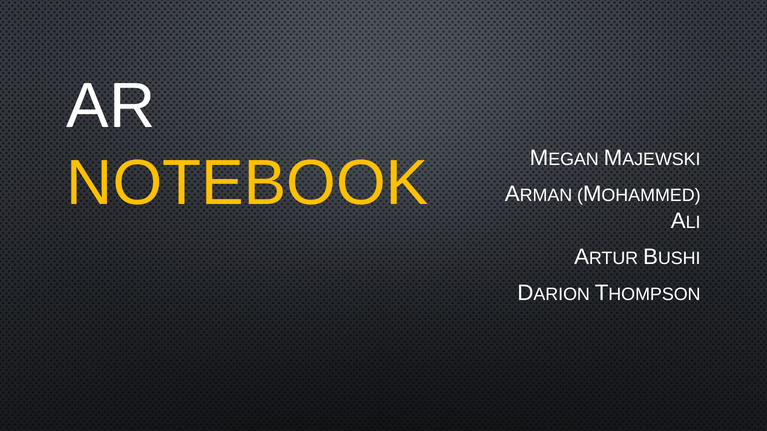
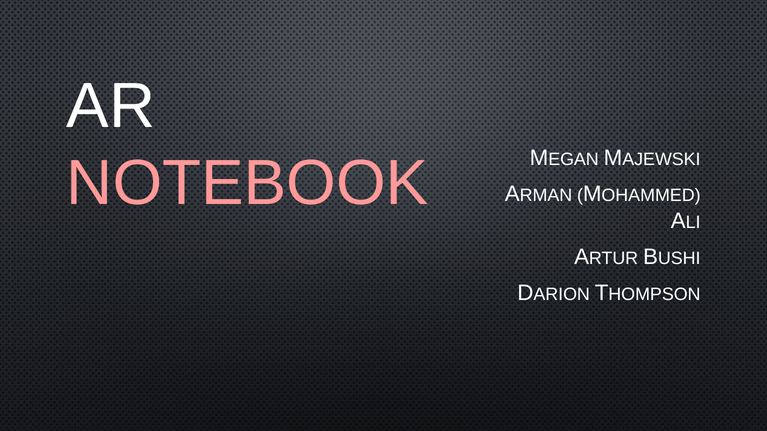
NOTEBOOK colour: yellow -> pink
